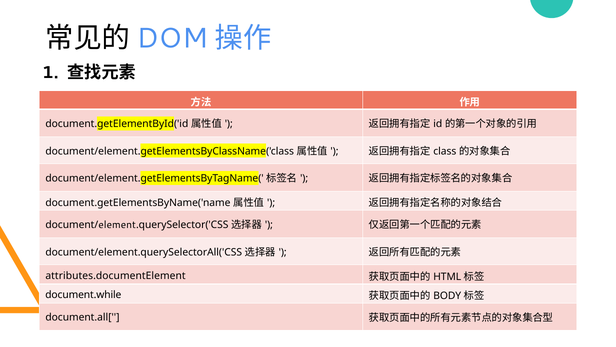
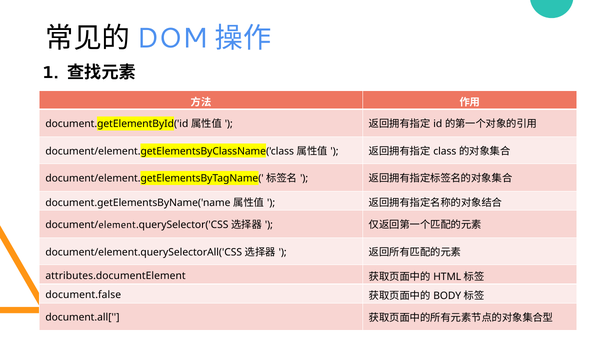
document.while: document.while -> document.false
